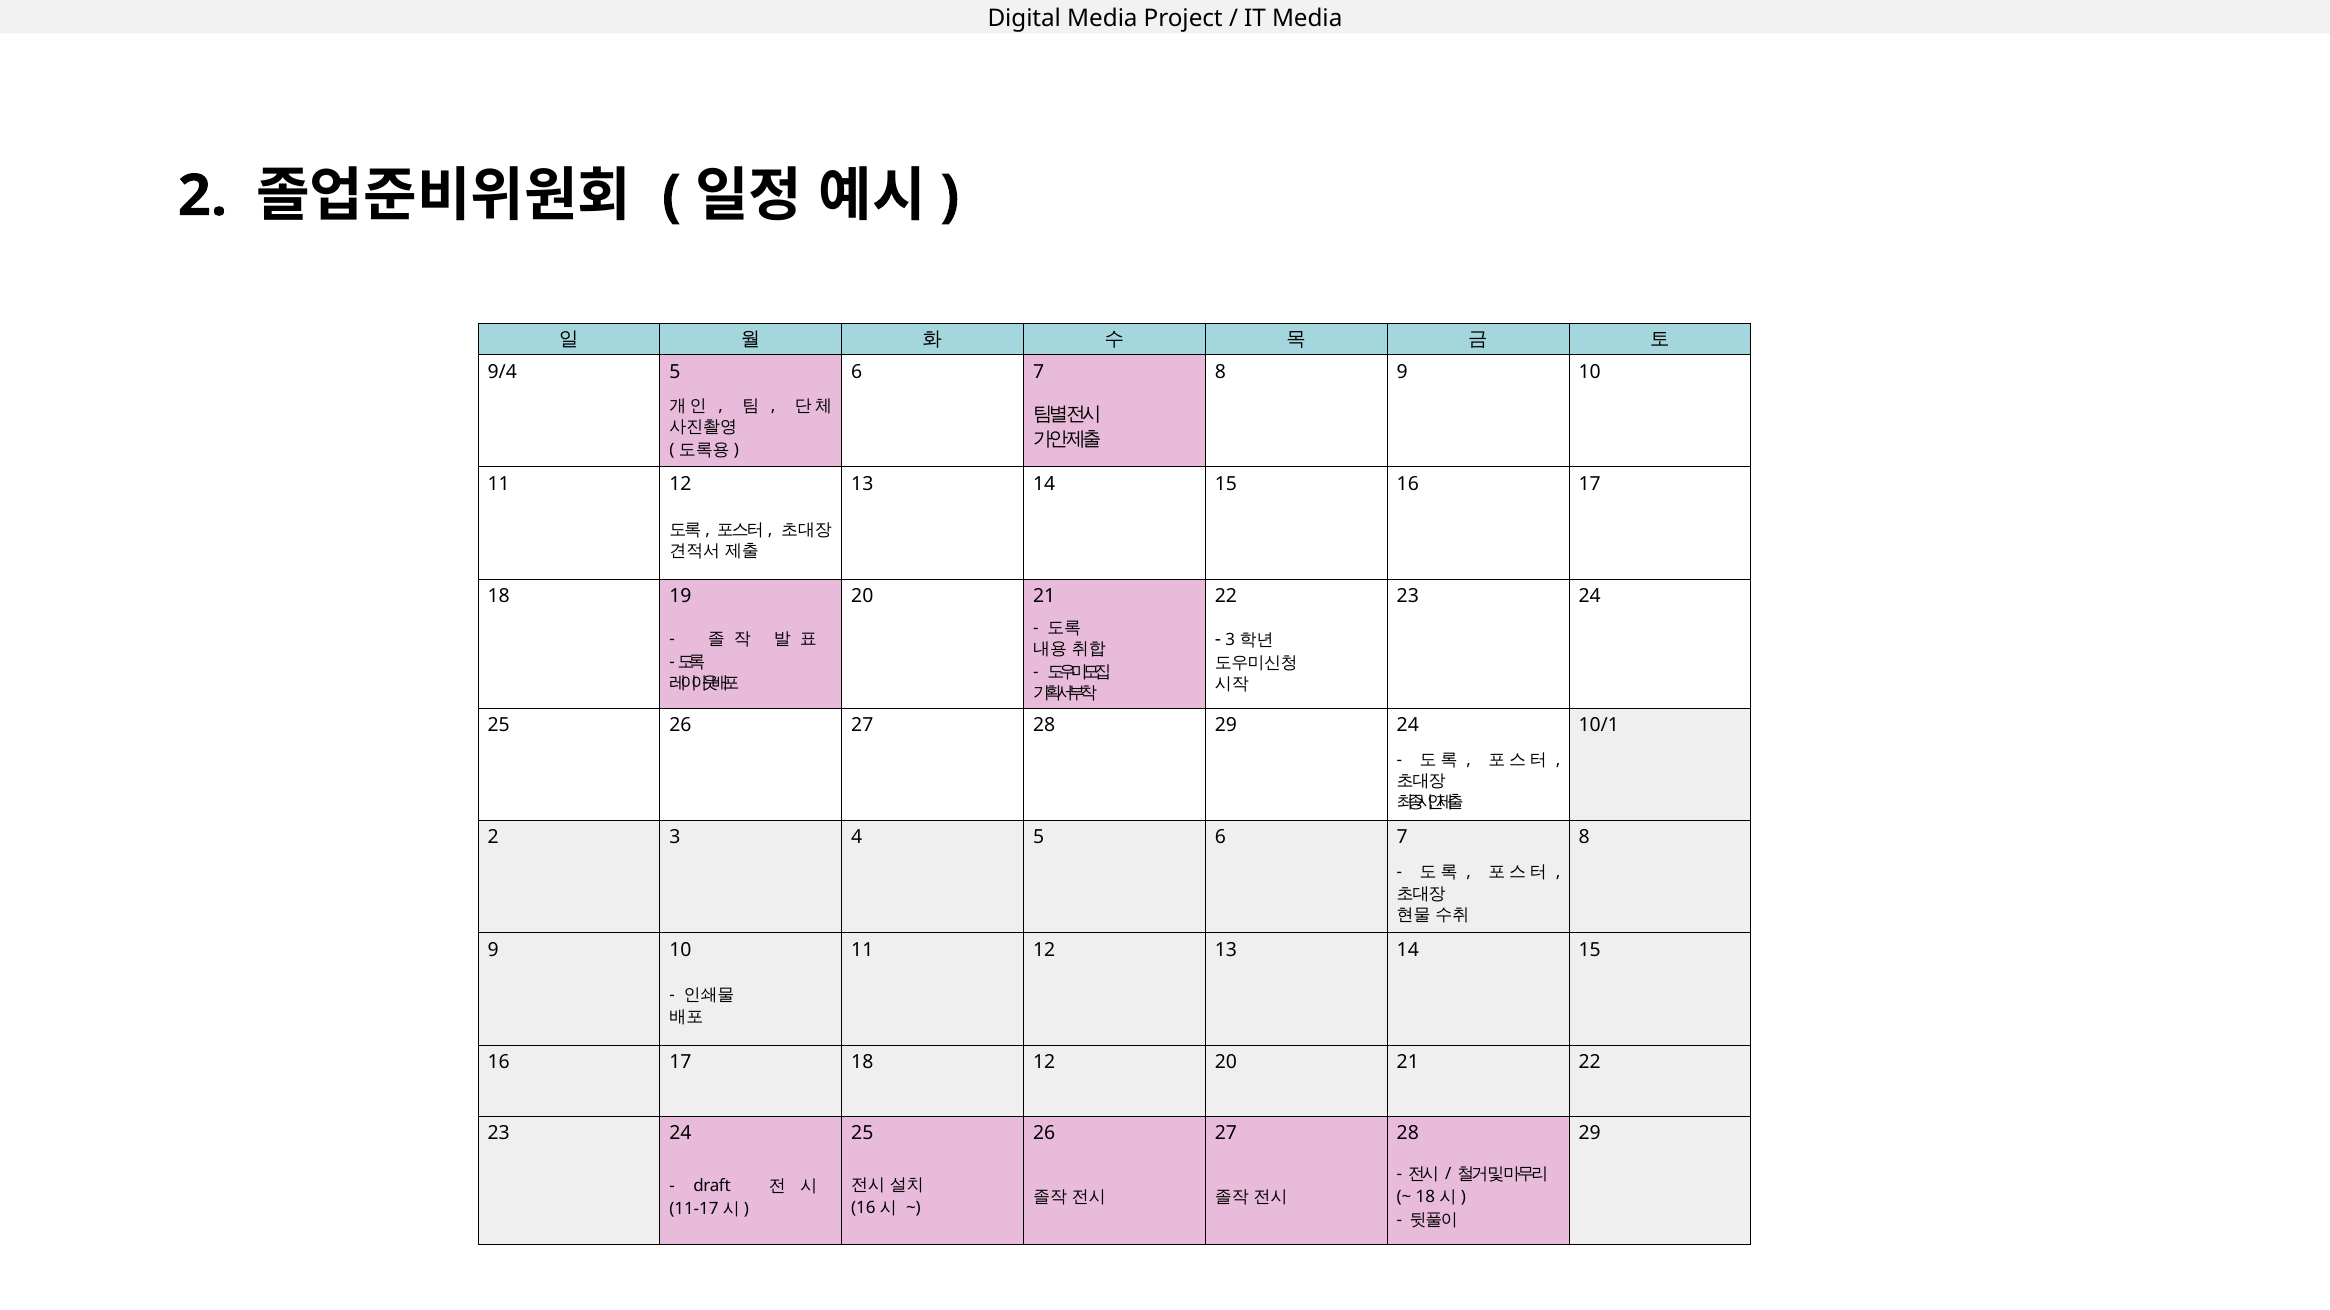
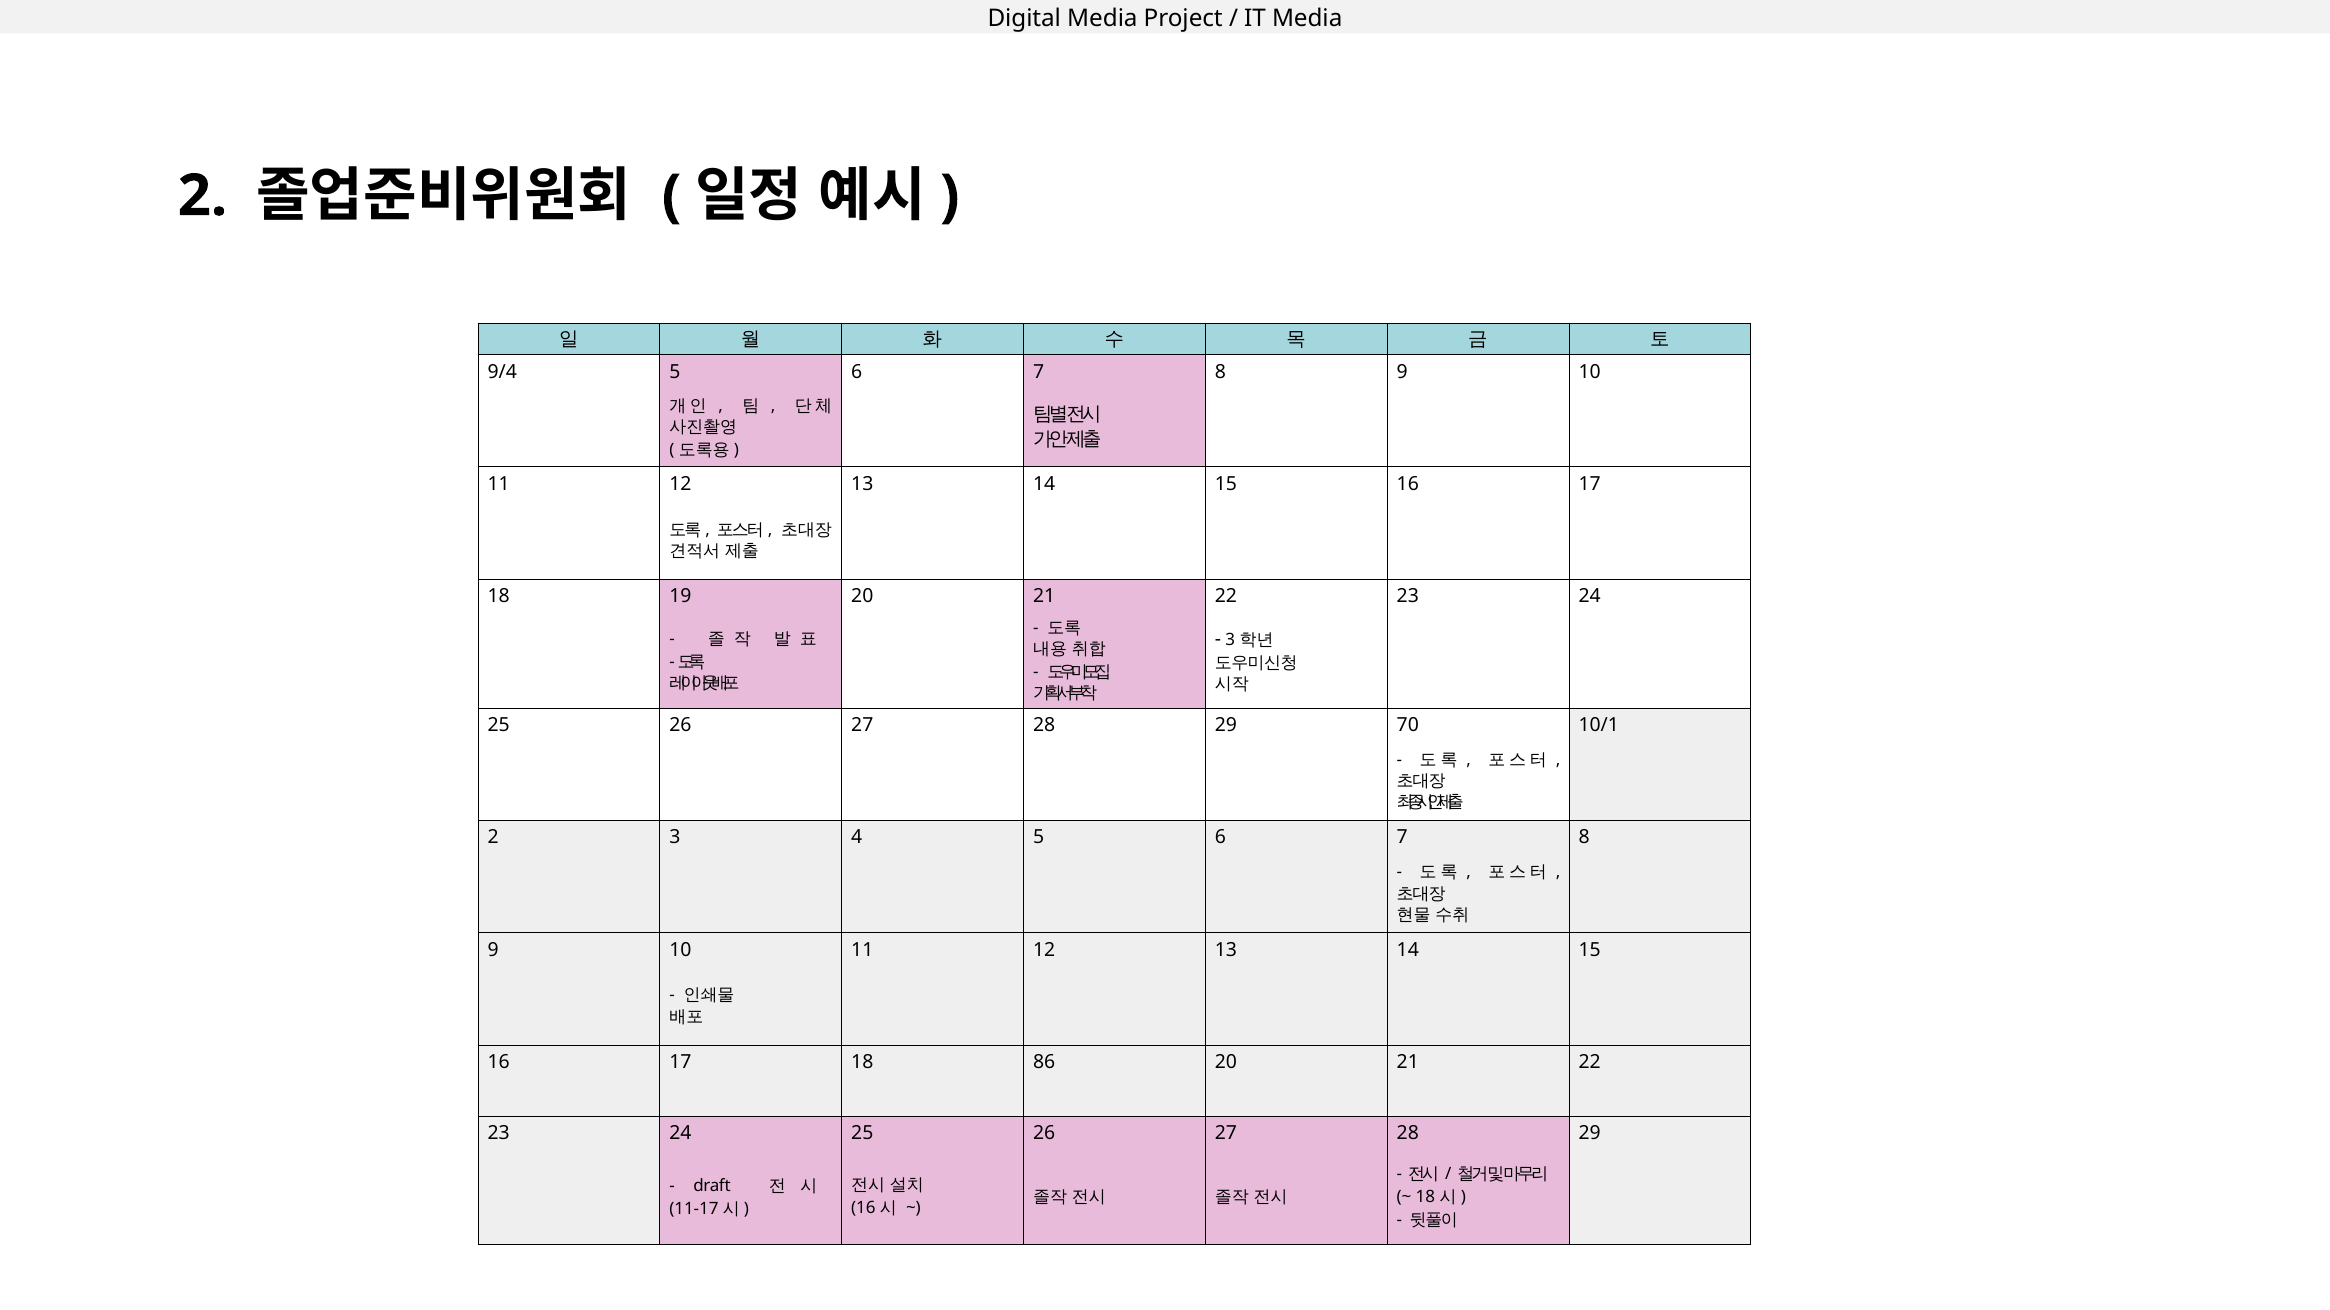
29 24: 24 -> 70
18 12: 12 -> 86
